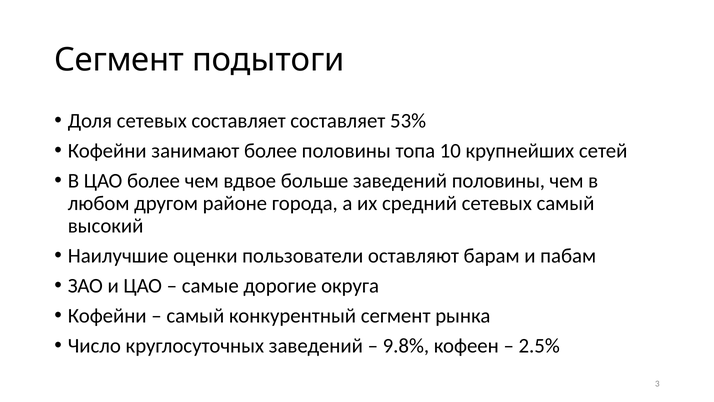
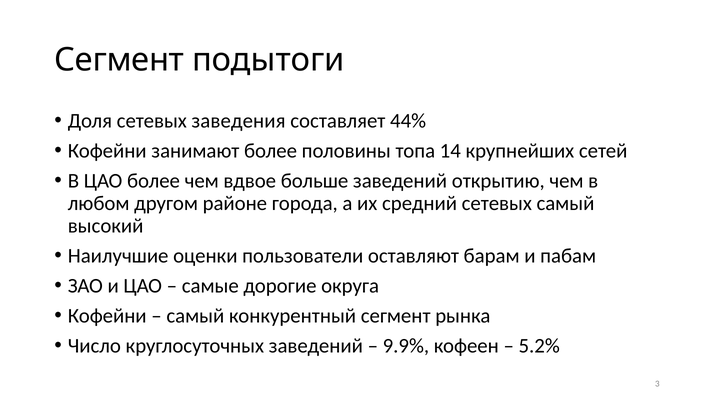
сетевых составляет: составляет -> заведения
53%: 53% -> 44%
10: 10 -> 14
заведений половины: половины -> открытию
9.8%: 9.8% -> 9.9%
2.5%: 2.5% -> 5.2%
